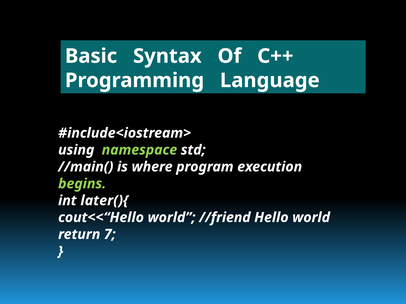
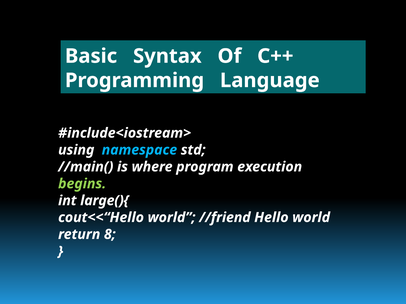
namespace colour: light green -> light blue
later(){: later(){ -> large(){
7: 7 -> 8
